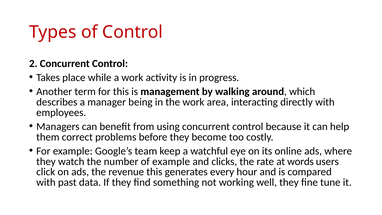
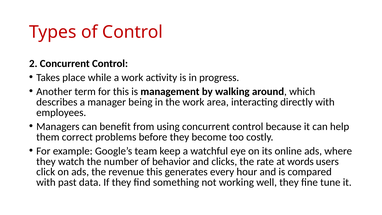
of example: example -> behavior
